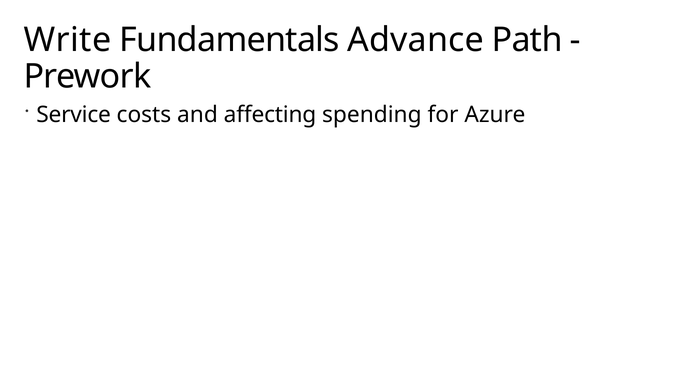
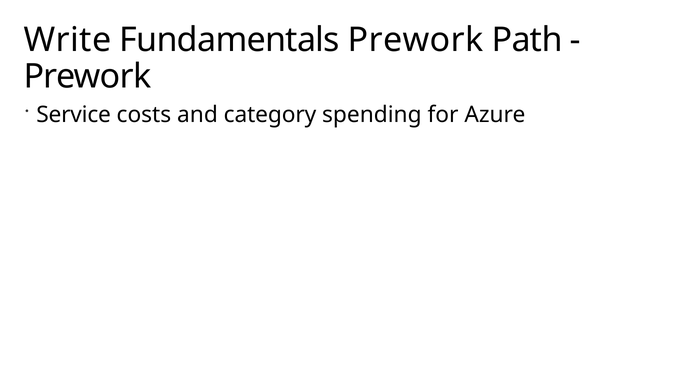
Fundamentals Advance: Advance -> Prework
affecting: affecting -> category
